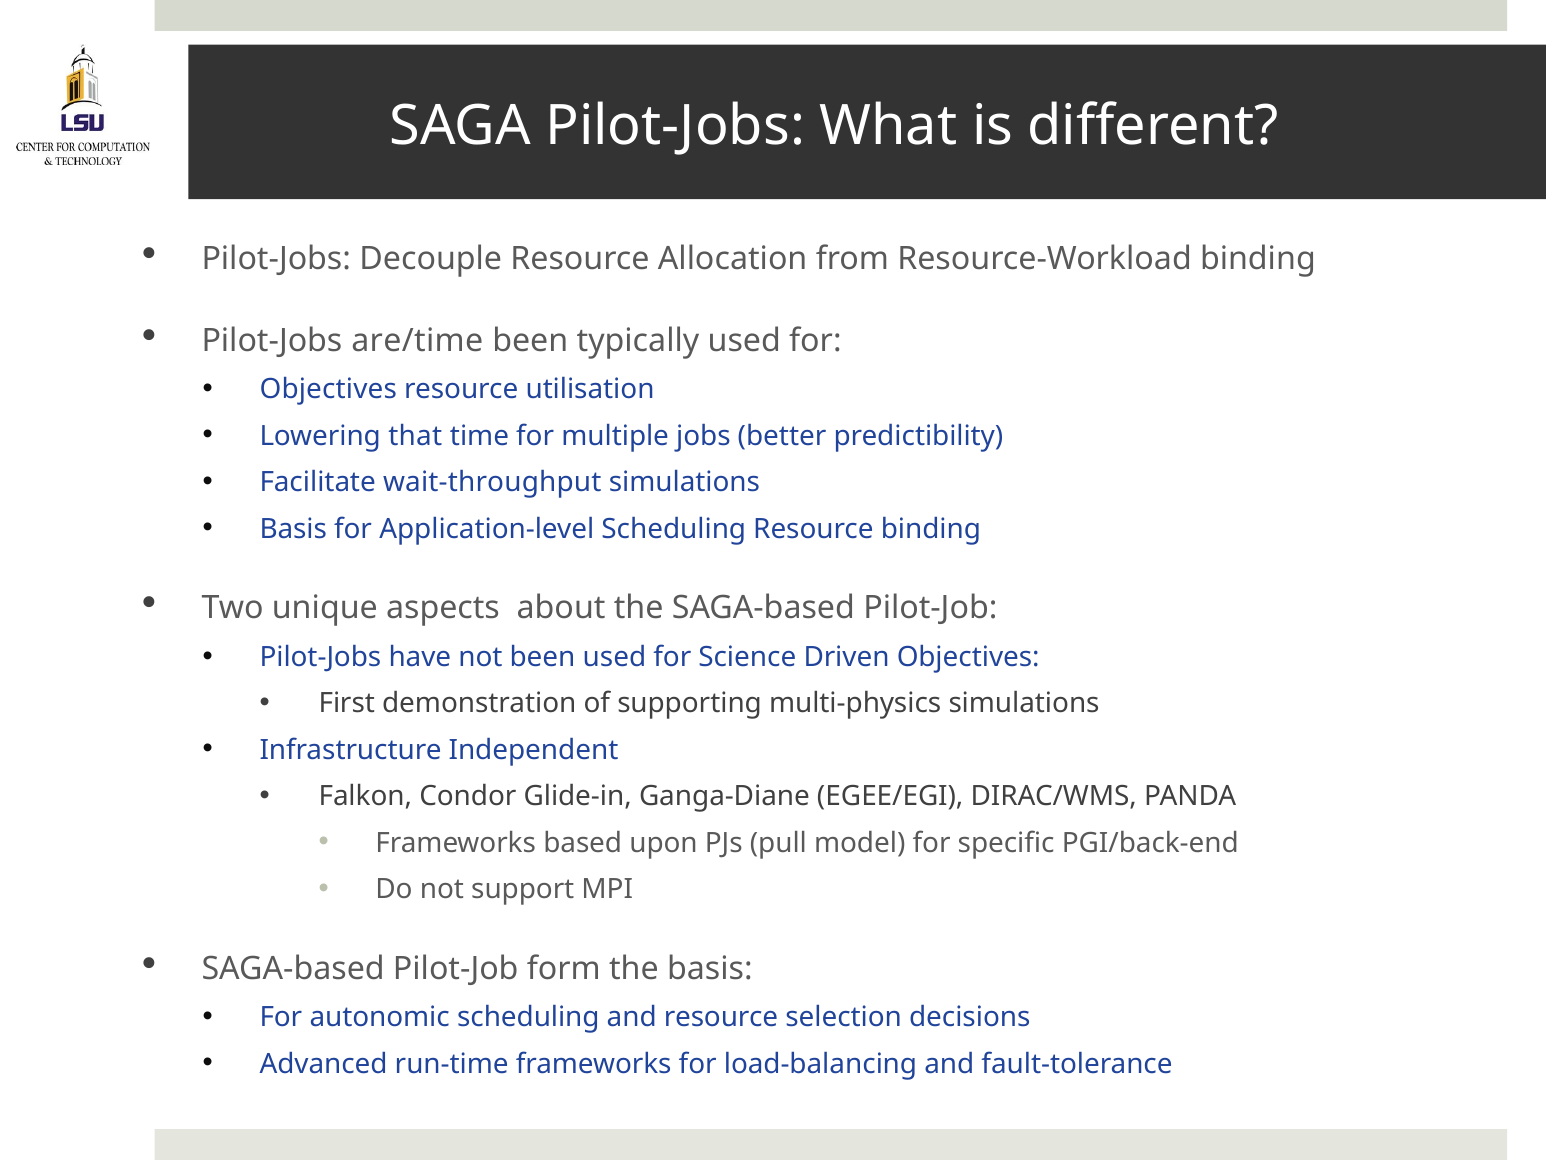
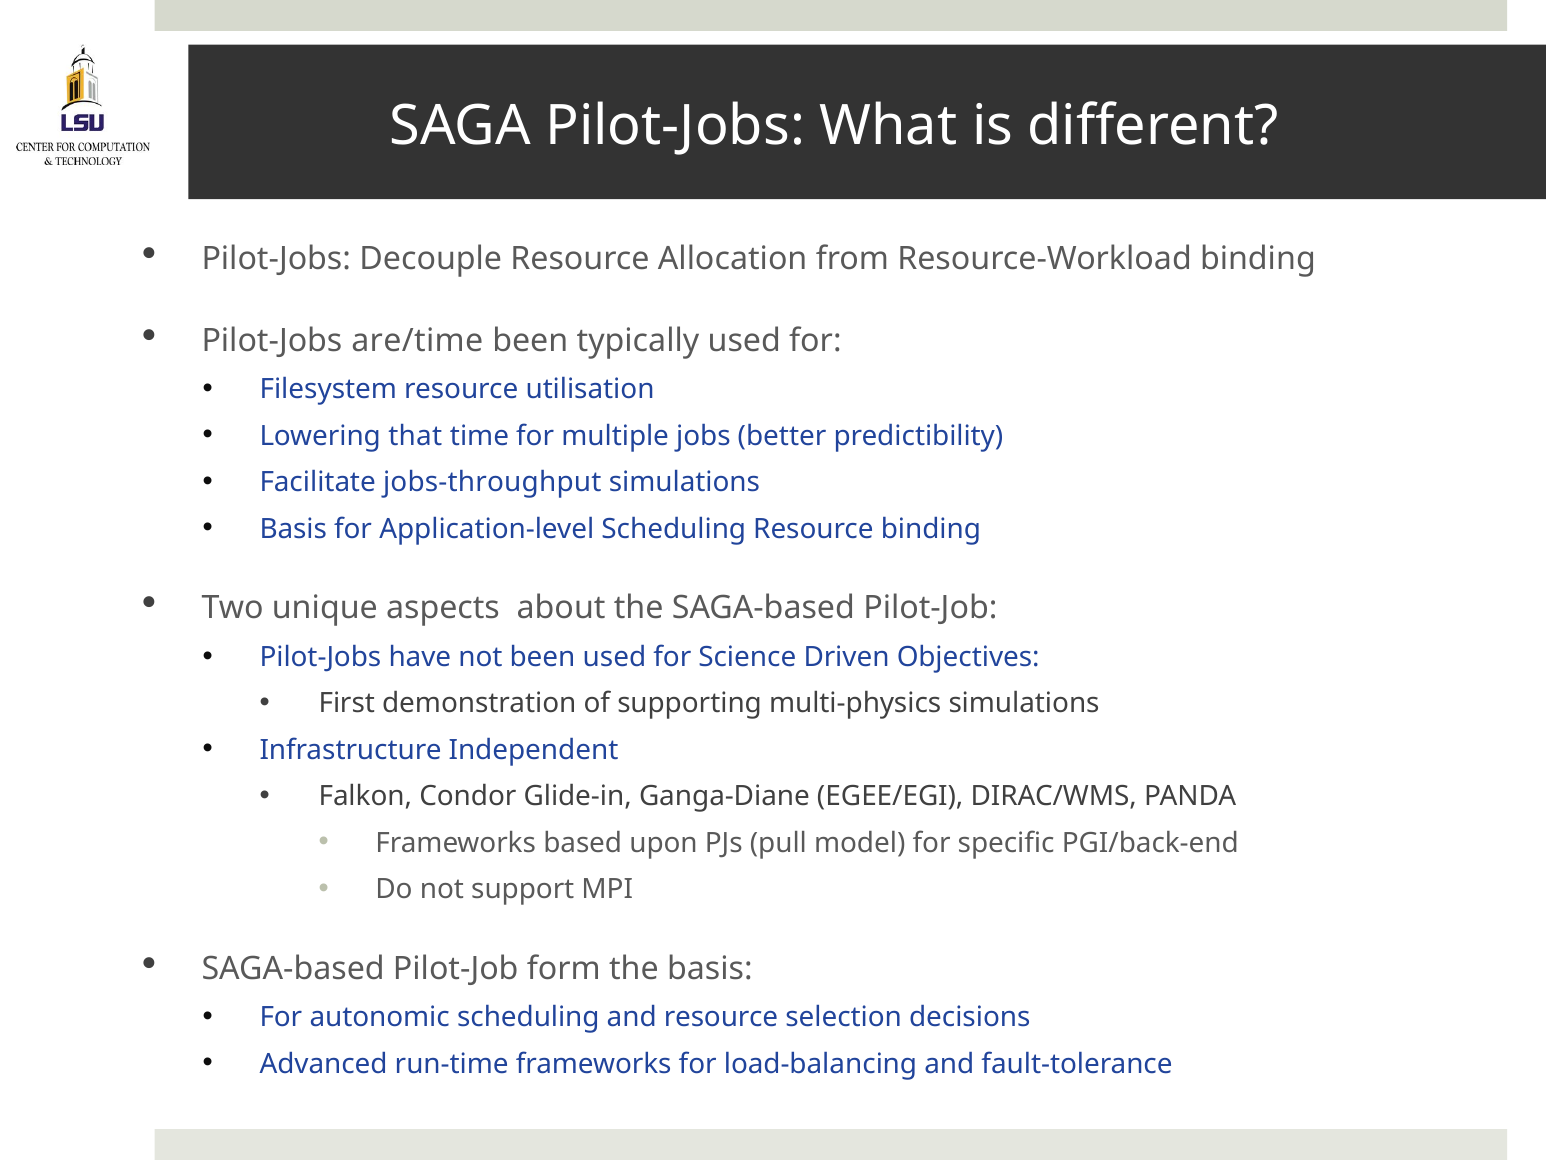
Objectives at (328, 389): Objectives -> Filesystem
wait-throughput: wait-throughput -> jobs-throughput
